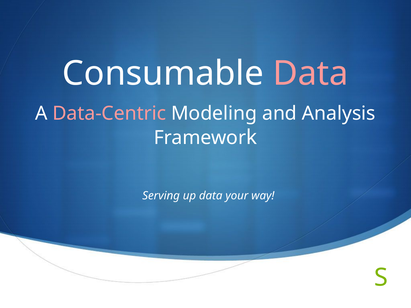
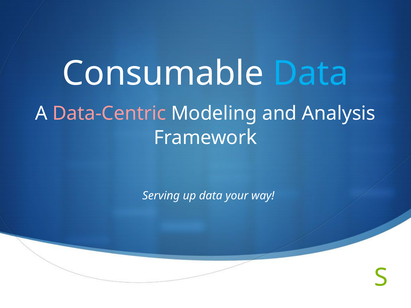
Data at (311, 74) colour: pink -> light blue
